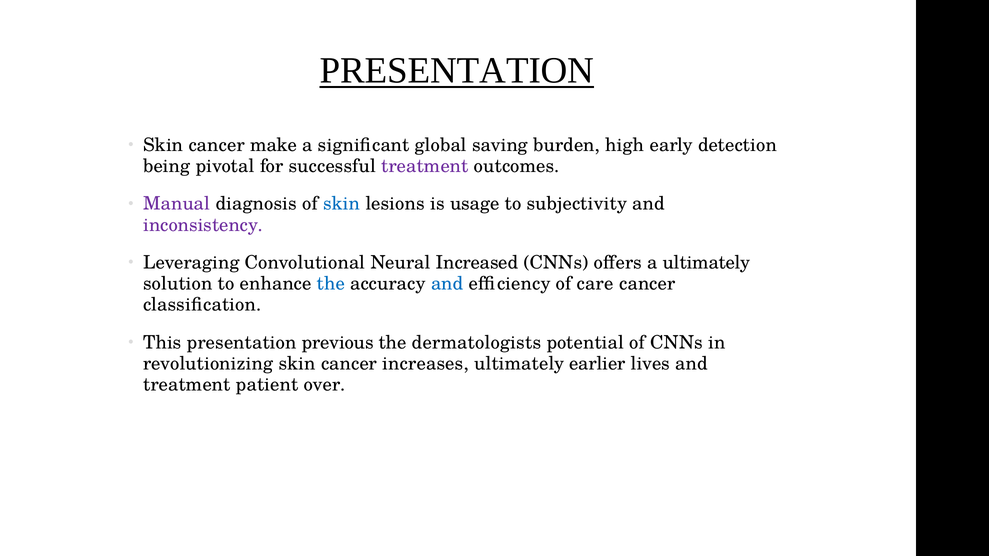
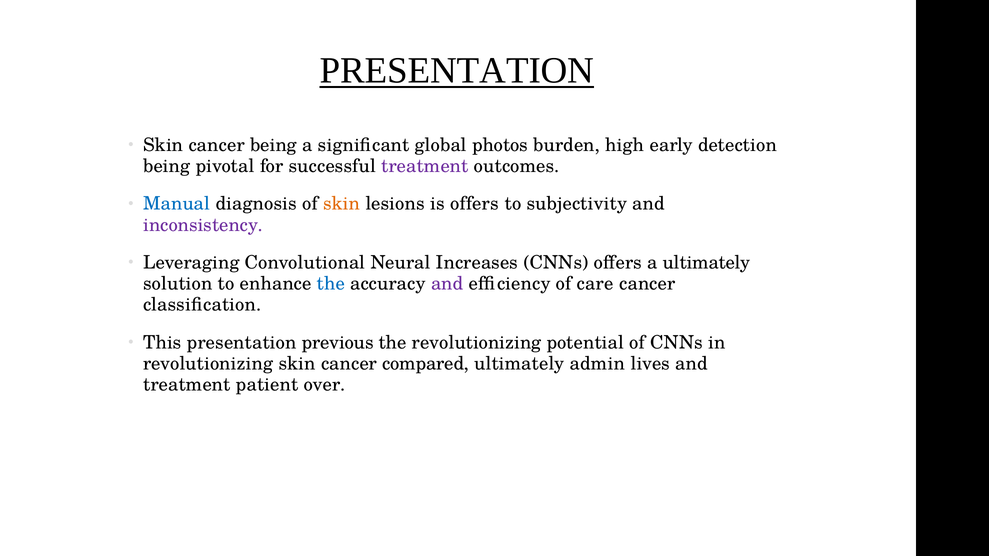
cancer make: make -> being
saving: saving -> photos
Manual colour: purple -> blue
skin at (342, 204) colour: blue -> orange
is usage: usage -> offers
Increased: Increased -> Increases
and at (447, 284) colour: blue -> purple
the dermatologists: dermatologists -> revolutionizing
increases: increases -> compared
earlier: earlier -> admin
